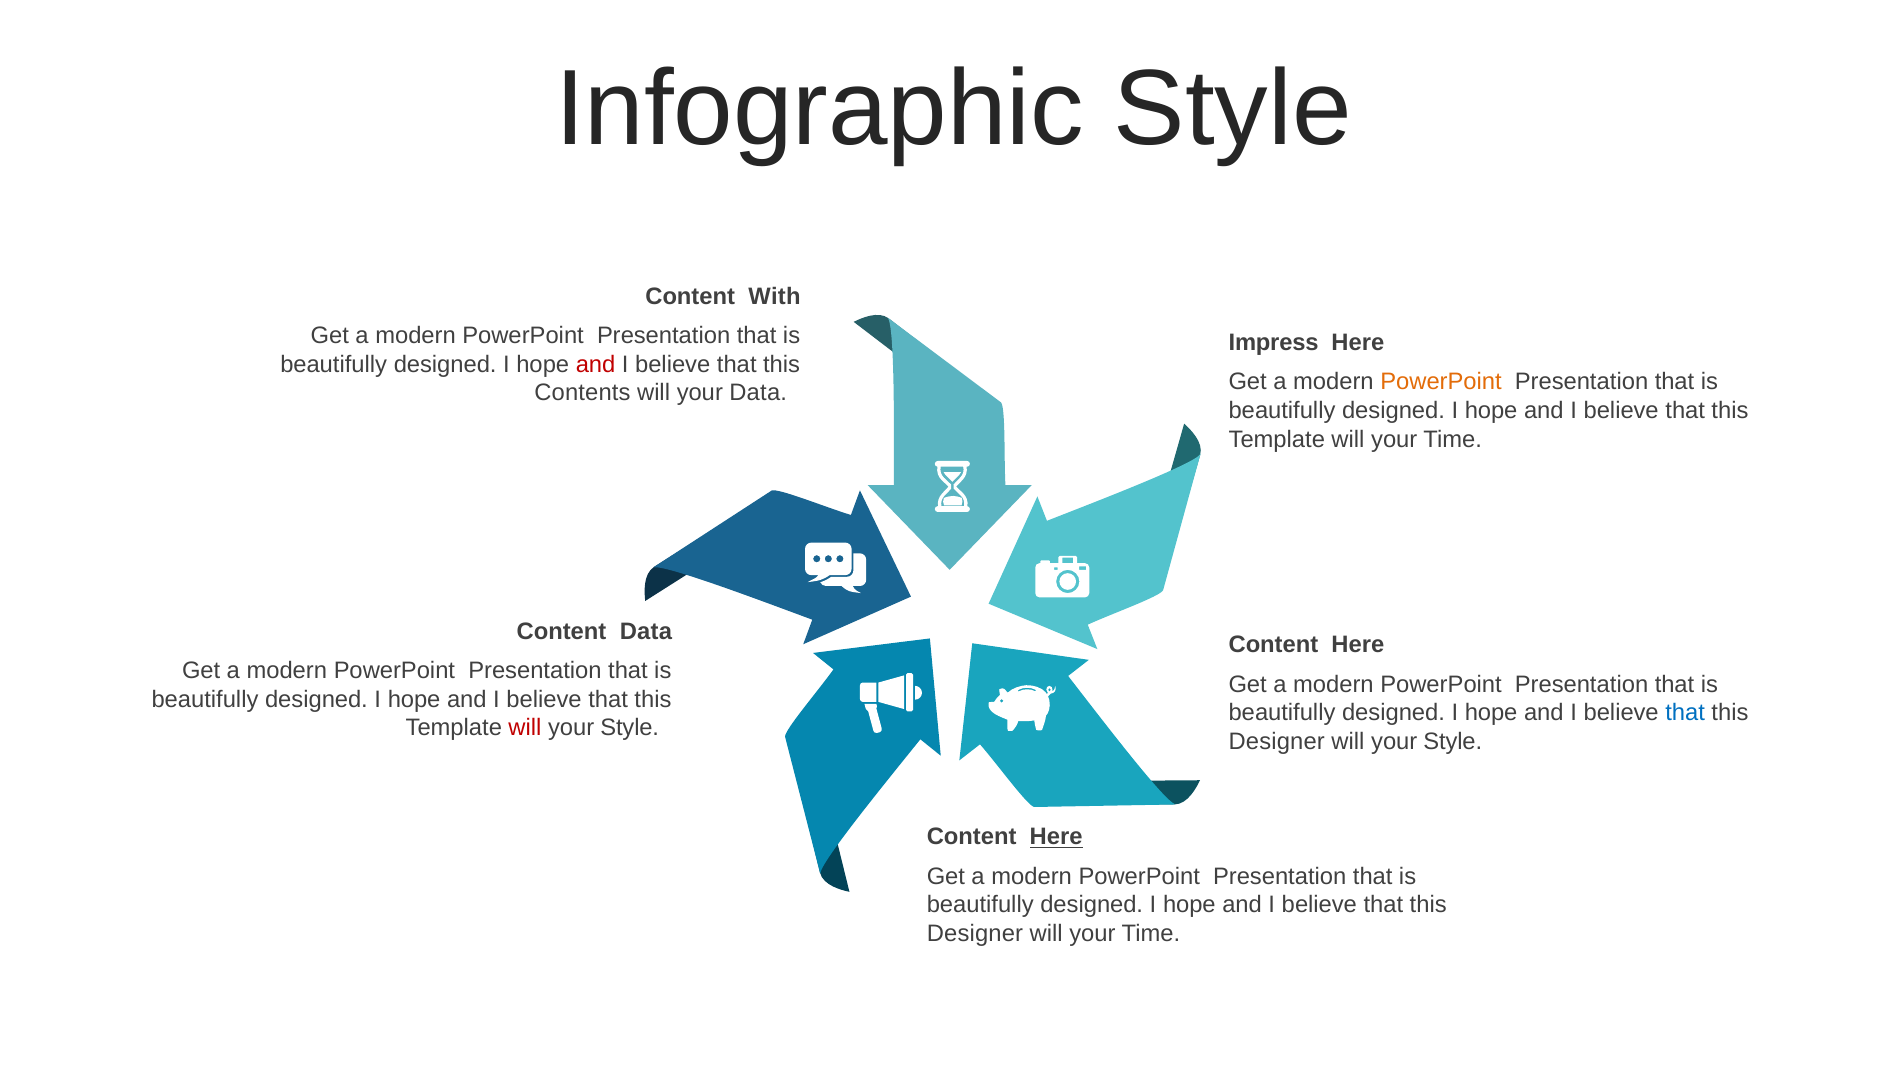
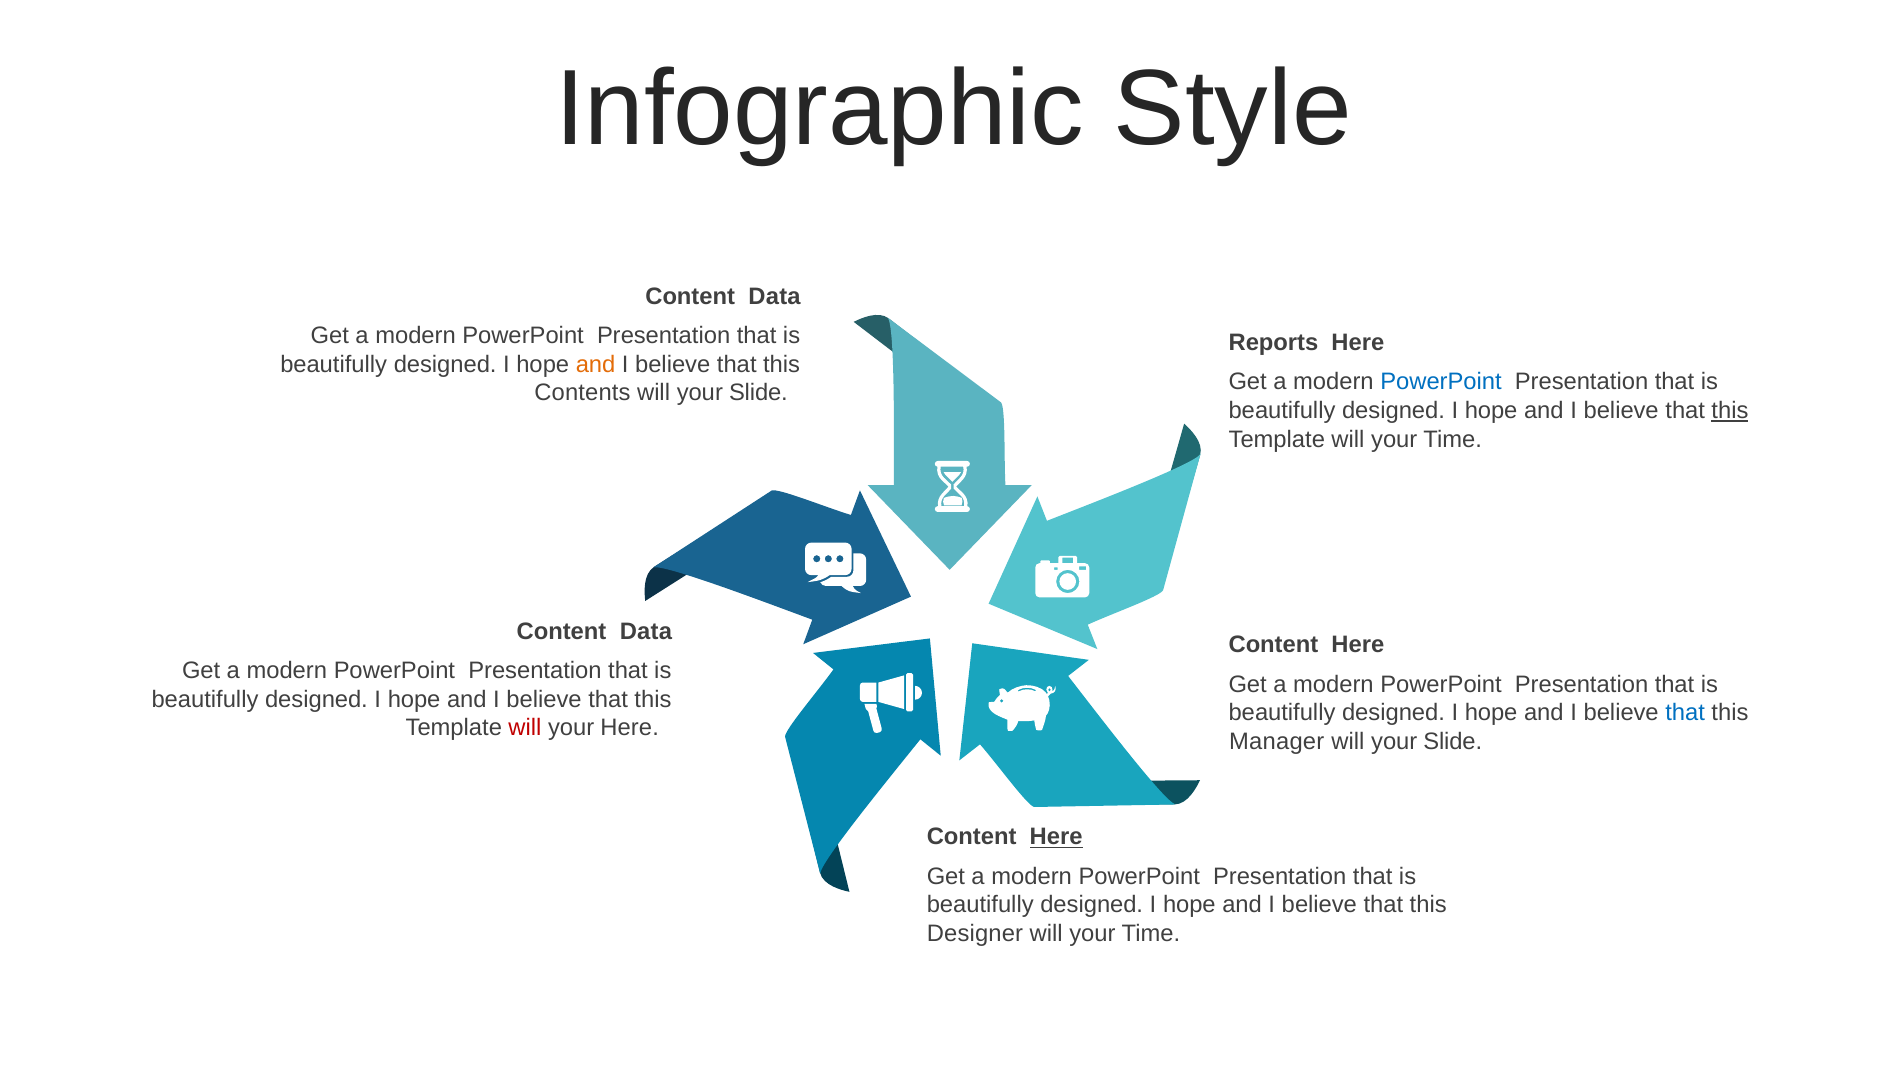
With at (775, 296): With -> Data
Impress: Impress -> Reports
and at (596, 364) colour: red -> orange
PowerPoint at (1441, 382) colour: orange -> blue
Data at (758, 393): Data -> Slide
this at (1730, 410) underline: none -> present
Style at (630, 727): Style -> Here
Designer at (1277, 741): Designer -> Manager
Style at (1453, 741): Style -> Slide
